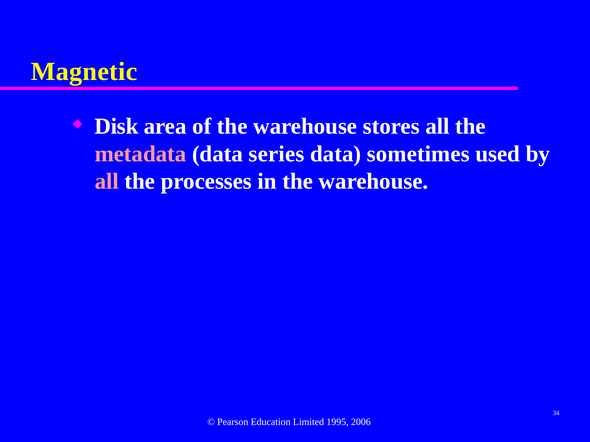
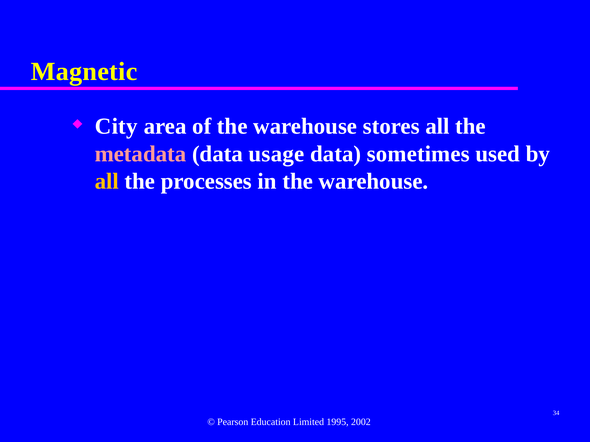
Disk: Disk -> City
series: series -> usage
all at (107, 182) colour: pink -> yellow
2006: 2006 -> 2002
